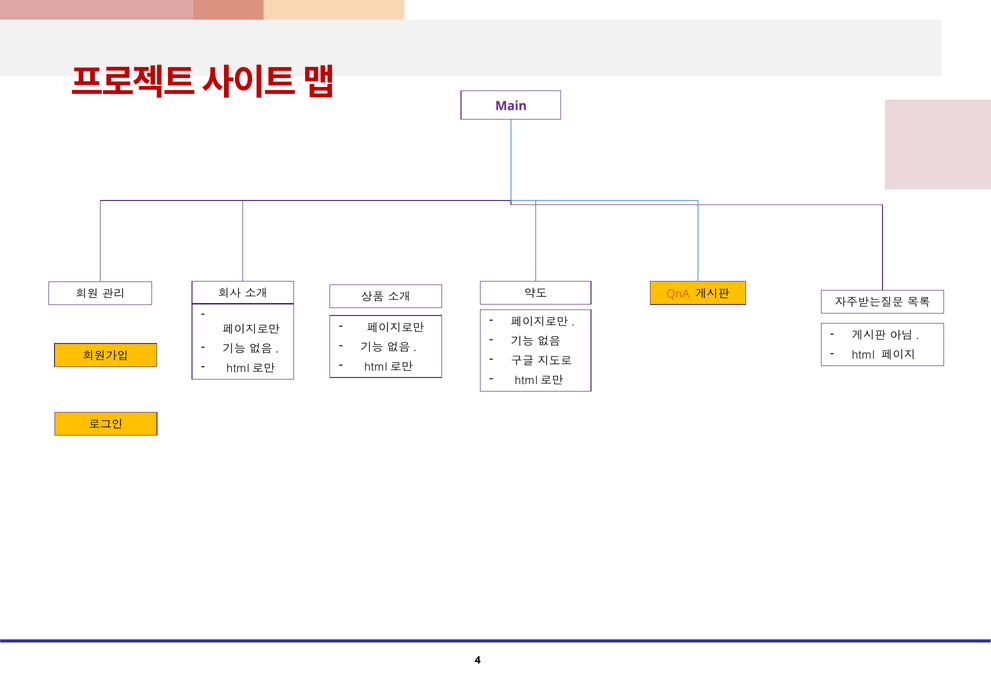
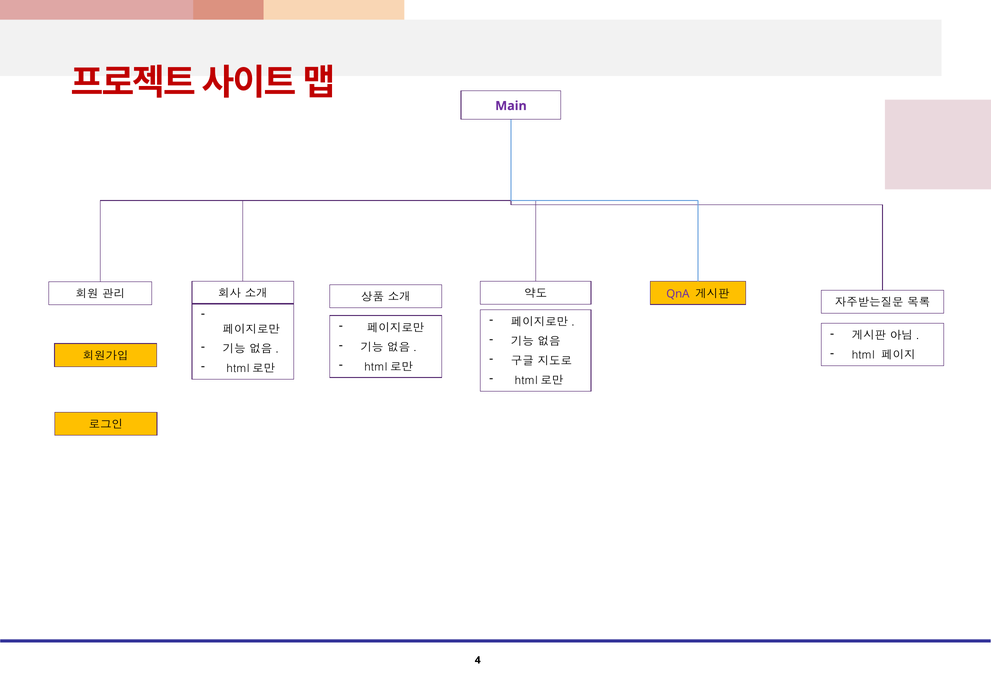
QnA colour: orange -> purple
